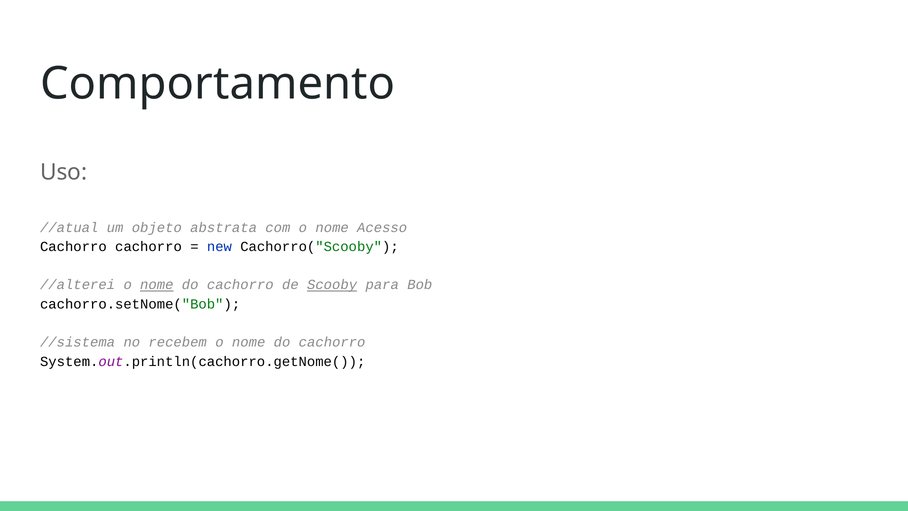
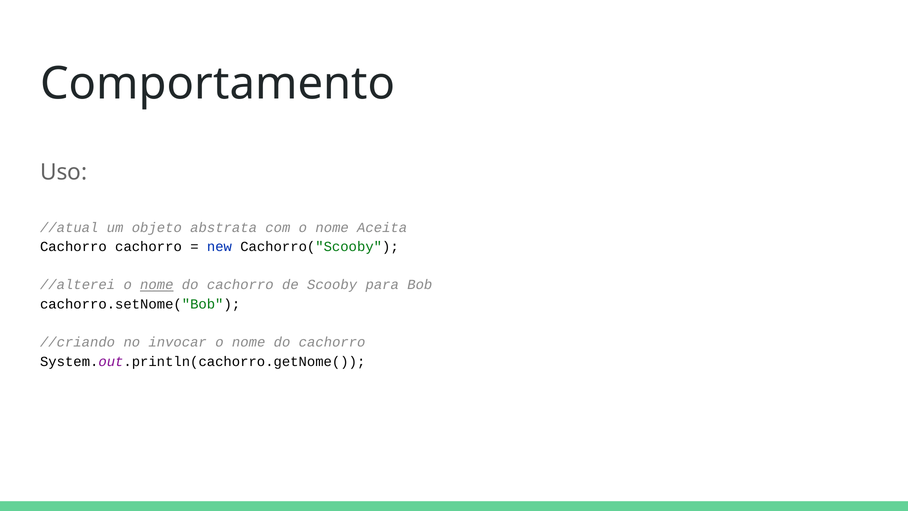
Acesso: Acesso -> Aceita
Scooby underline: present -> none
//sistema: //sistema -> //criando
recebem: recebem -> invocar
